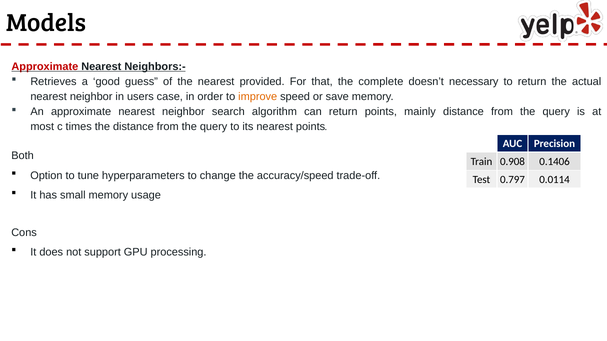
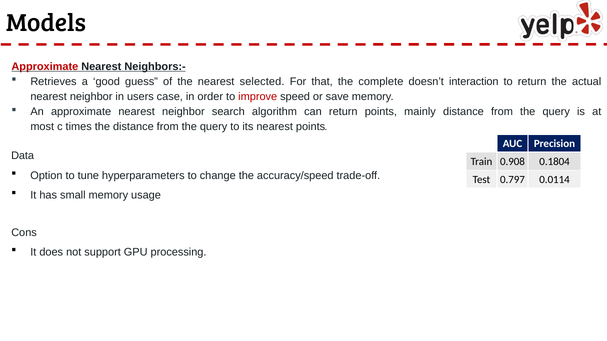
provided: provided -> selected
necessary: necessary -> interaction
improve colour: orange -> red
Both: Both -> Data
0.1406: 0.1406 -> 0.1804
